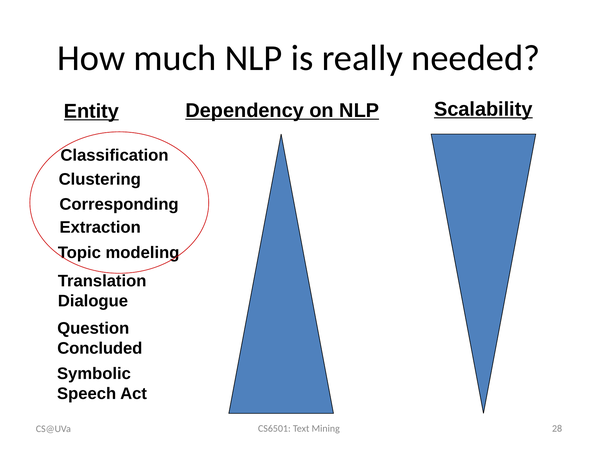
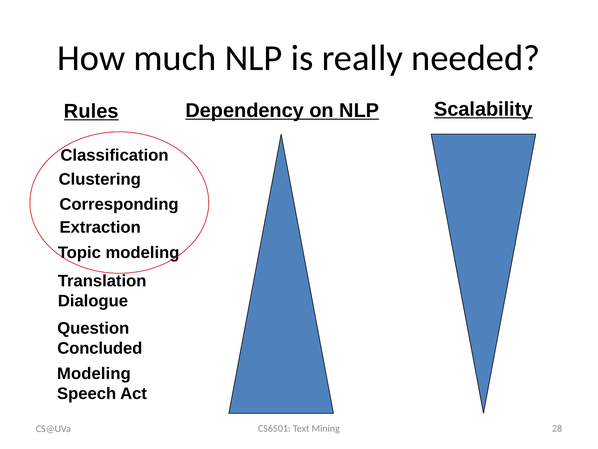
Entity: Entity -> Rules
Symbolic at (94, 373): Symbolic -> Modeling
